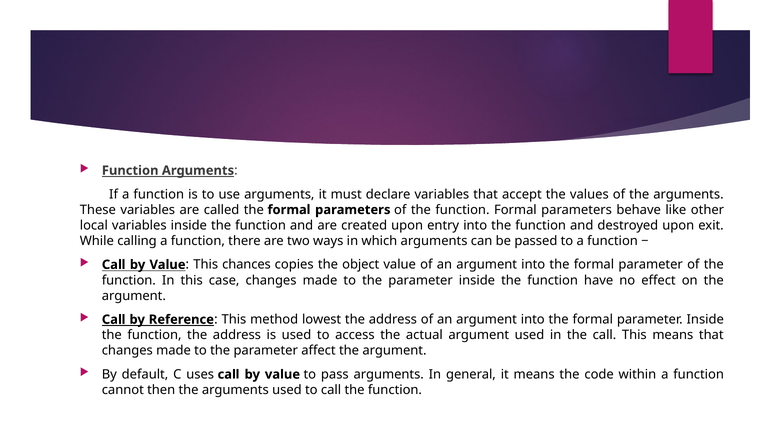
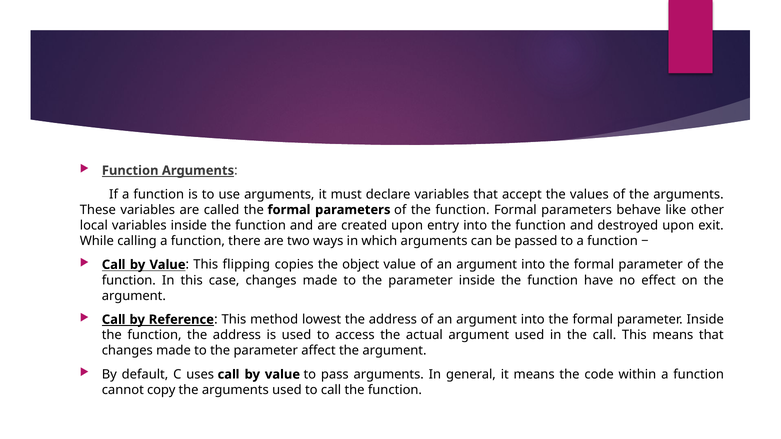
chances: chances -> flipping
then: then -> copy
